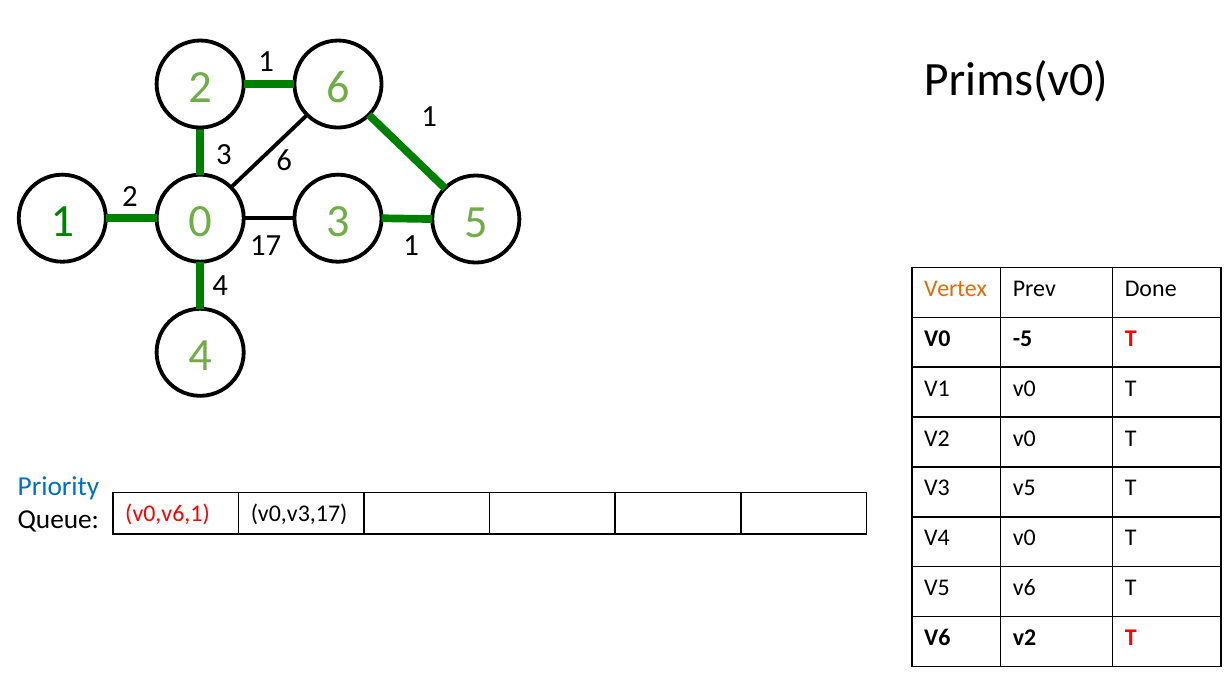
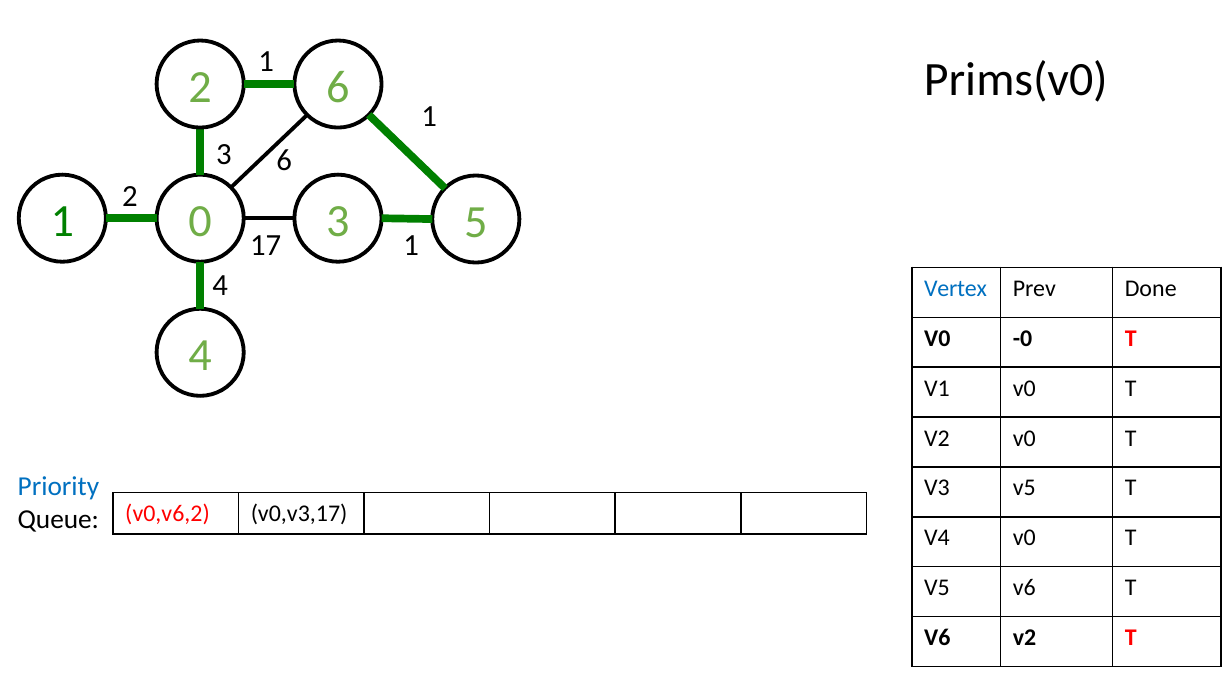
Vertex colour: orange -> blue
-5: -5 -> -0
v0,v6,1: v0,v6,1 -> v0,v6,2
